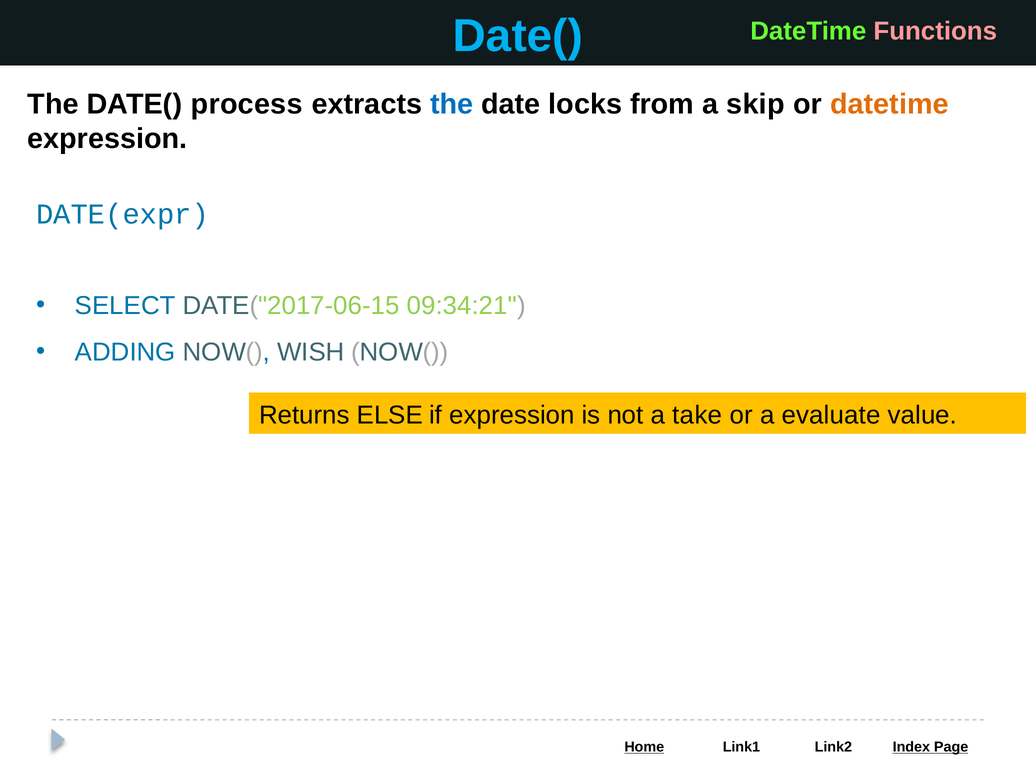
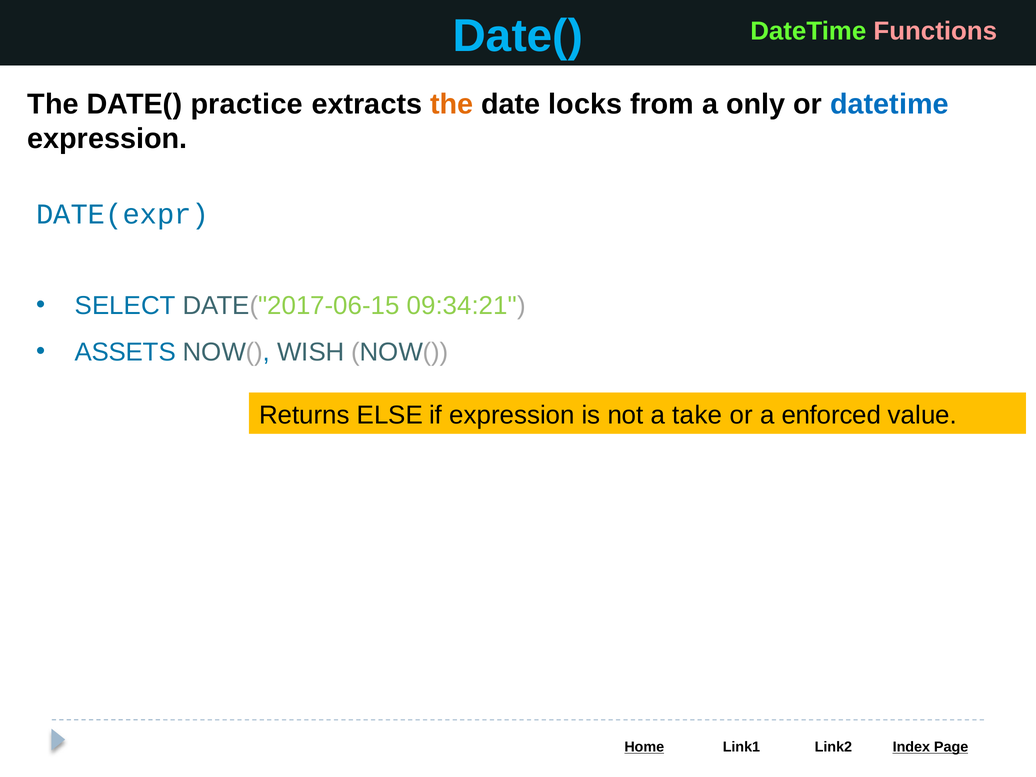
process: process -> practice
the at (452, 104) colour: blue -> orange
skip: skip -> only
datetime at (889, 104) colour: orange -> blue
ADDING: ADDING -> ASSETS
evaluate: evaluate -> enforced
